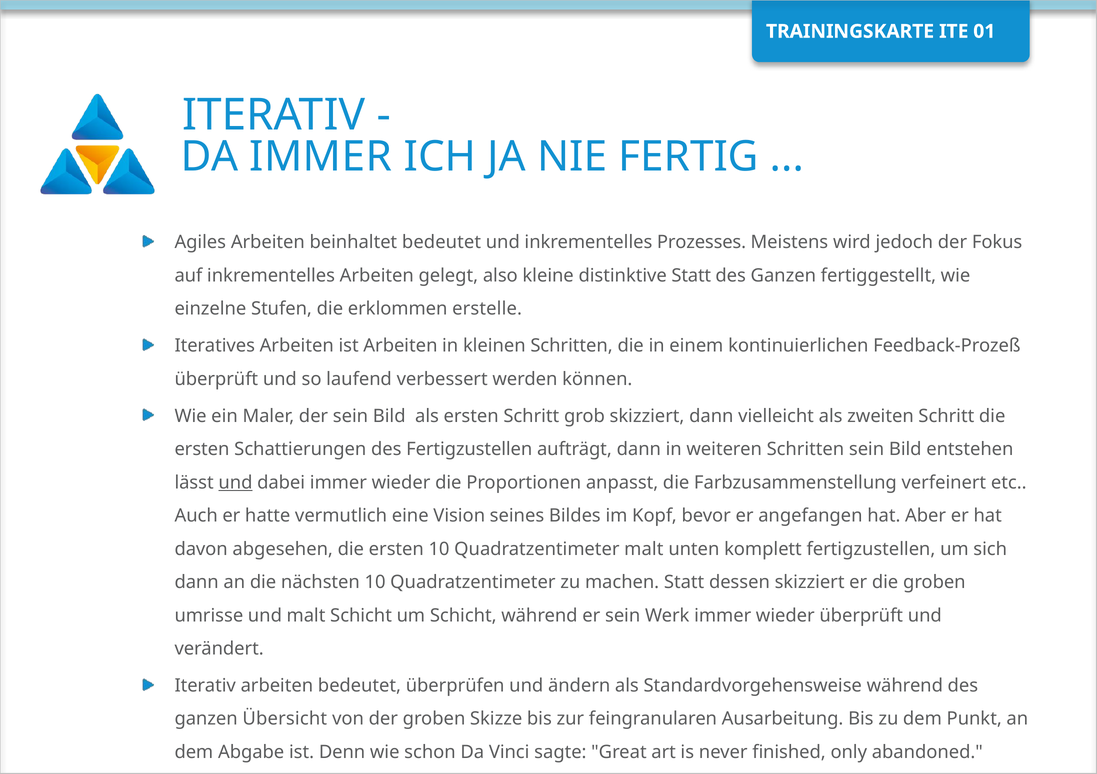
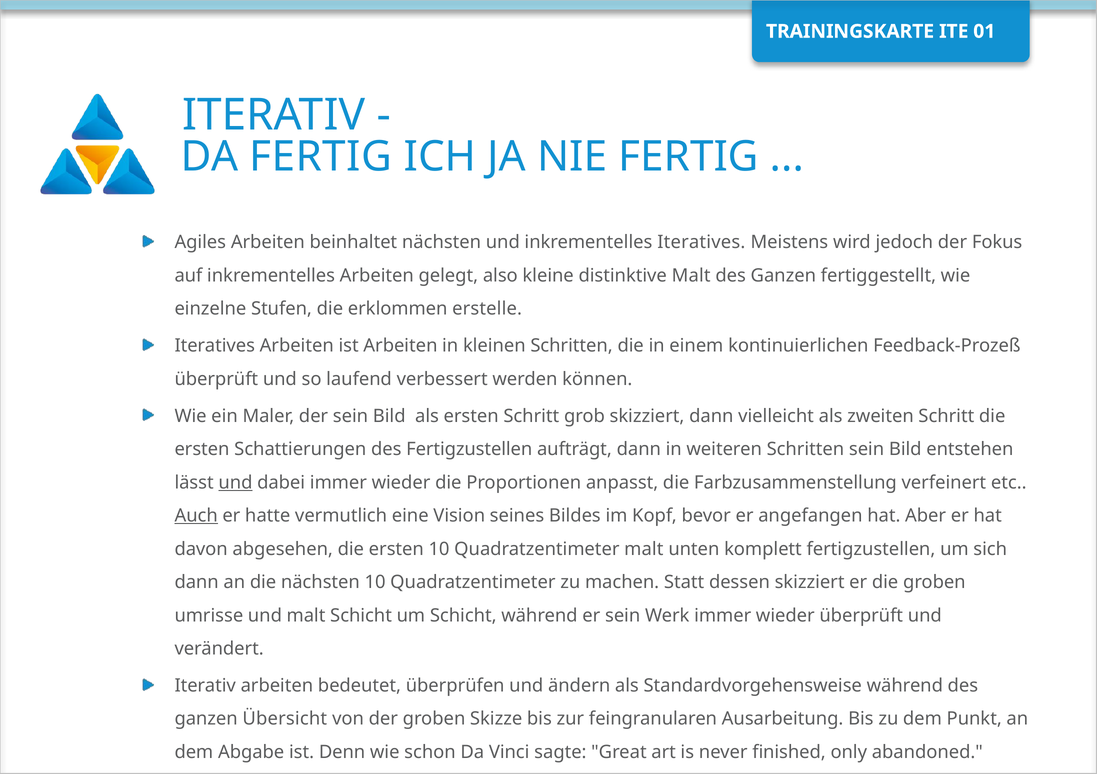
DA IMMER: IMMER -> FERTIG
beinhaltet bedeutet: bedeutet -> nächsten
inkrementelles Prozesses: Prozesses -> Iteratives
distinktive Statt: Statt -> Malt
Auch underline: none -> present
